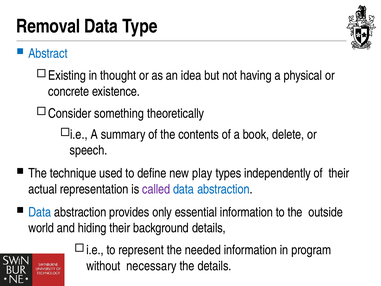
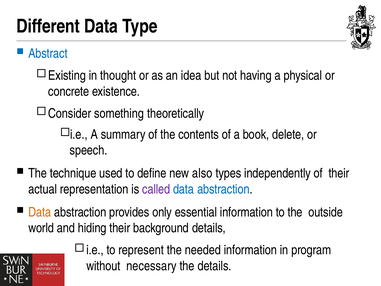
Removal: Removal -> Different
play: play -> also
Data at (40, 212) colour: blue -> orange
